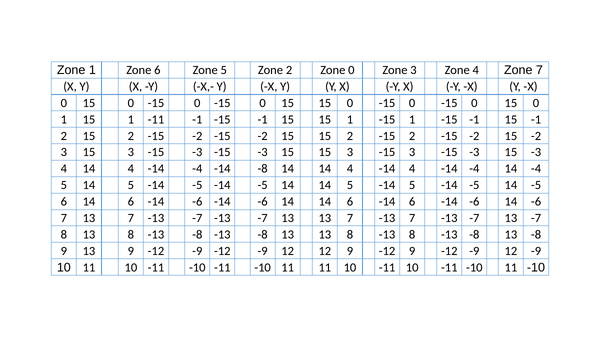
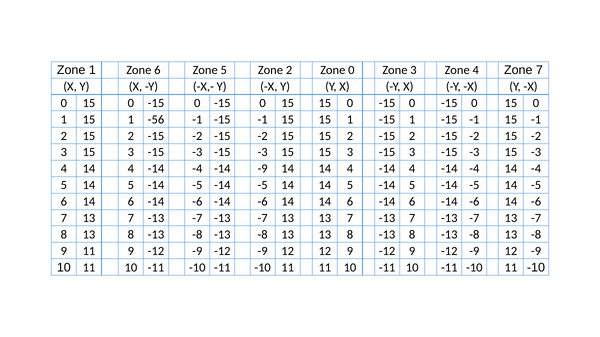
1 -11: -11 -> -56
-14 -8: -8 -> -9
9 13: 13 -> 11
